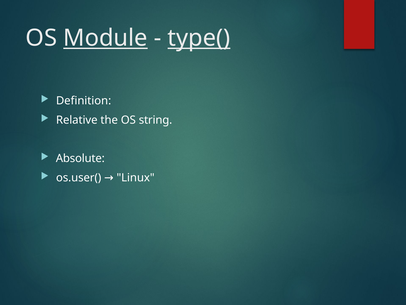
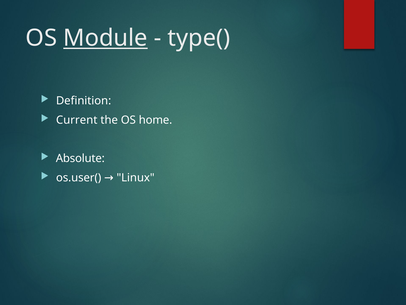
type( underline: present -> none
Relative: Relative -> Current
string: string -> home
